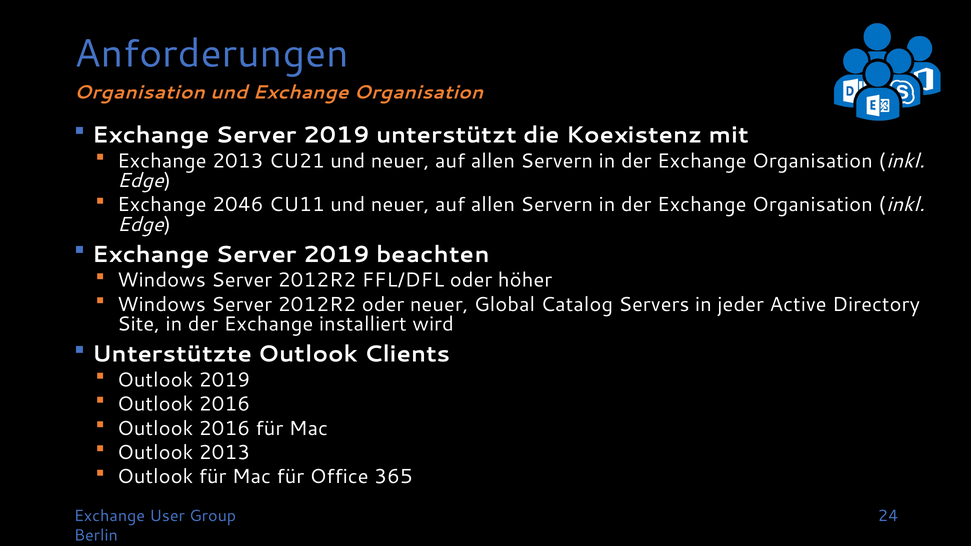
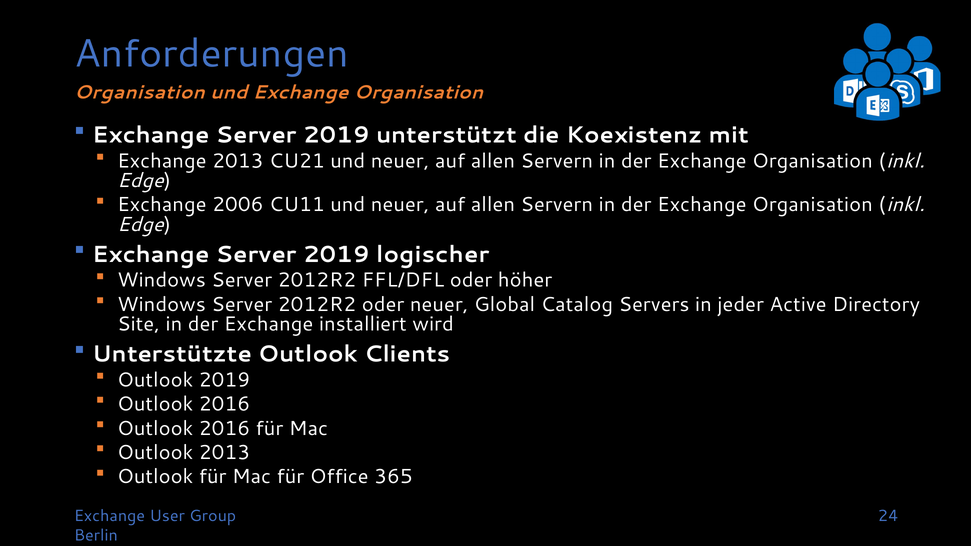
2046: 2046 -> 2006
beachten: beachten -> logischer
